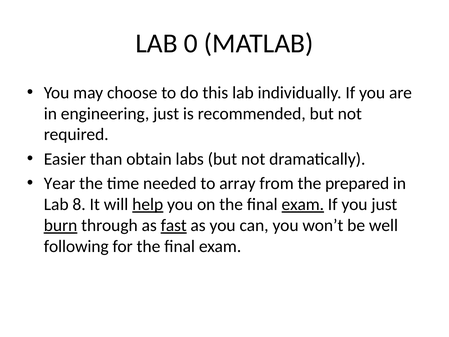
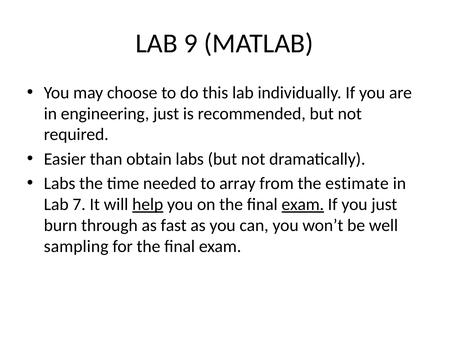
0: 0 -> 9
Year at (60, 183): Year -> Labs
prepared: prepared -> estimate
8: 8 -> 7
burn underline: present -> none
fast underline: present -> none
following: following -> sampling
